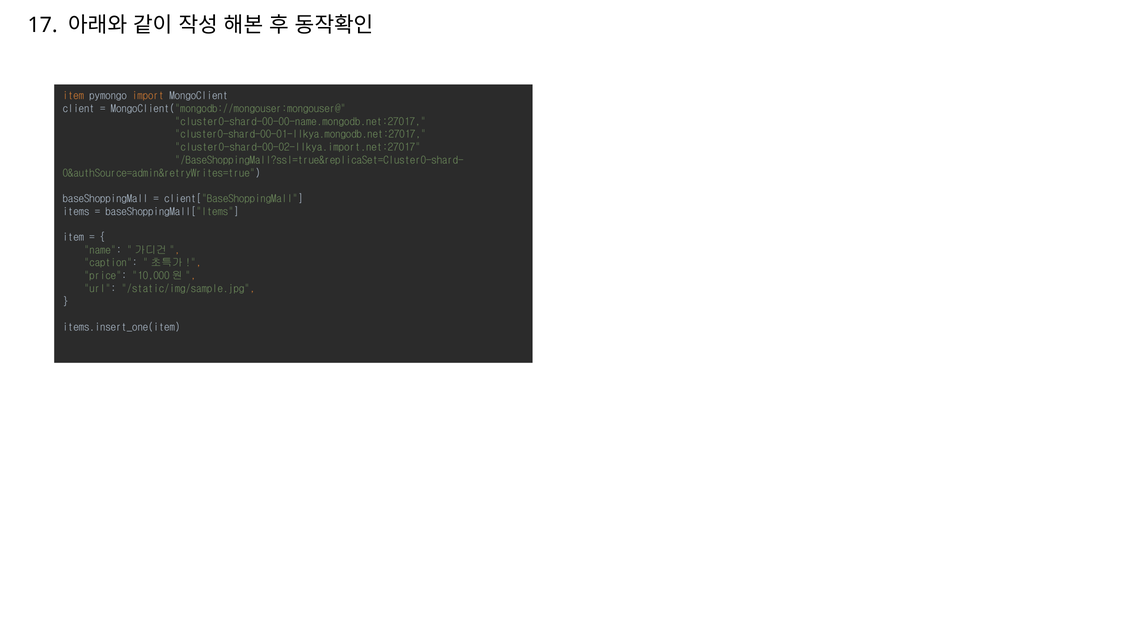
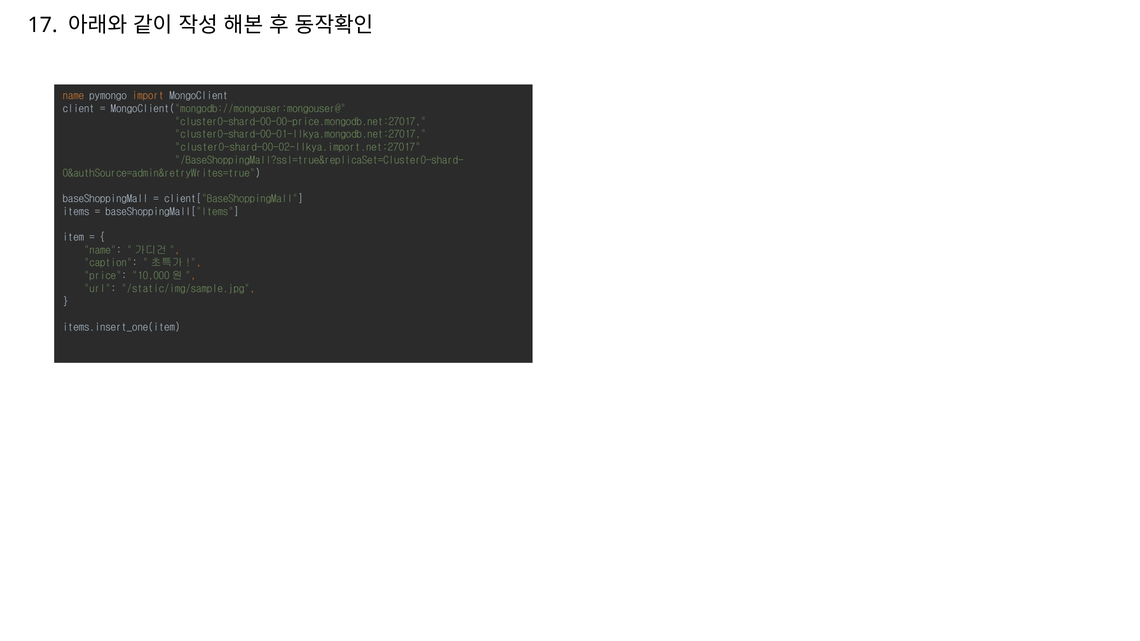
item at (73, 96): item -> name
cluster0-shard-00-00-name.mongodb.net:27017: cluster0-shard-00-00-name.mongodb.net:27017 -> cluster0-shard-00-00-price.mongodb.net:27017
